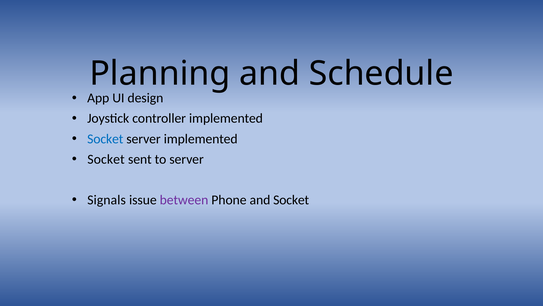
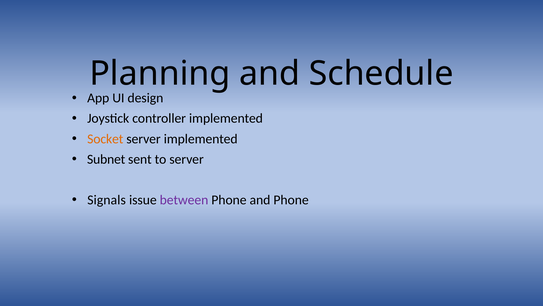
Socket at (105, 139) colour: blue -> orange
Socket at (106, 159): Socket -> Subnet
and Socket: Socket -> Phone
